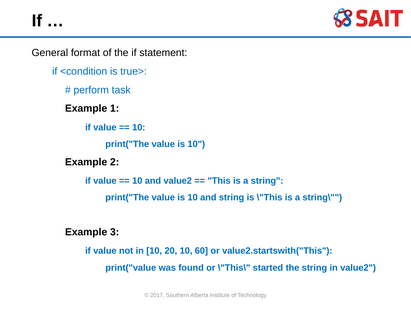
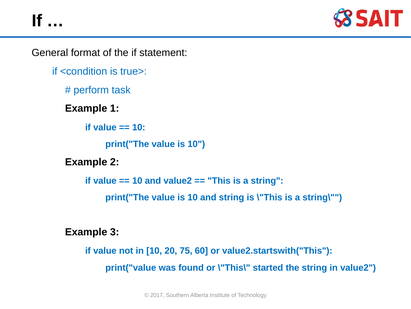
20 10: 10 -> 75
